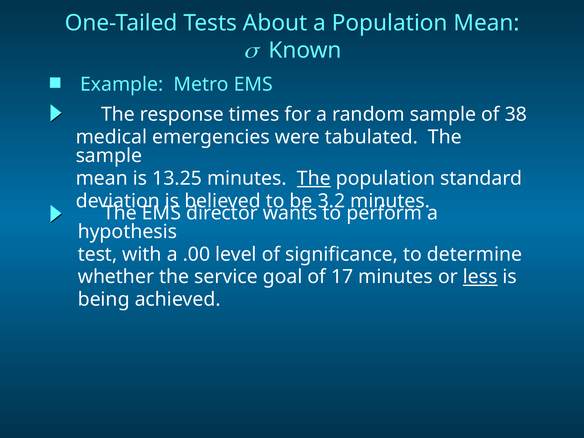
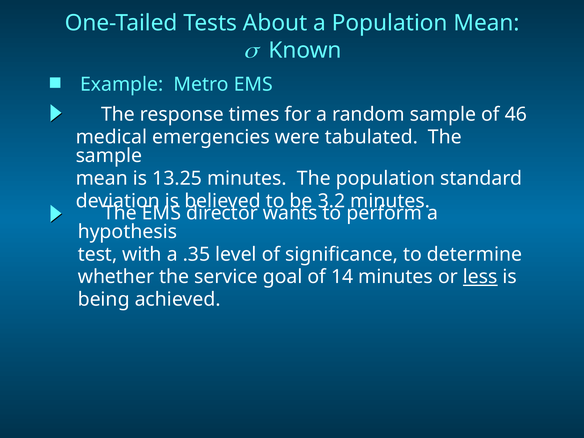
38: 38 -> 46
The at (314, 178) underline: present -> none
.00: .00 -> .35
17: 17 -> 14
